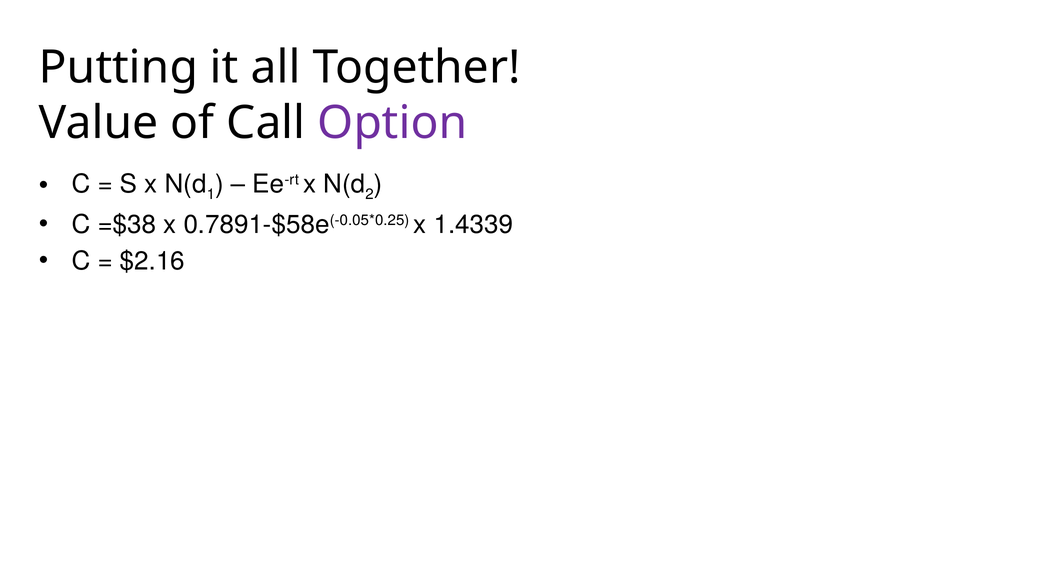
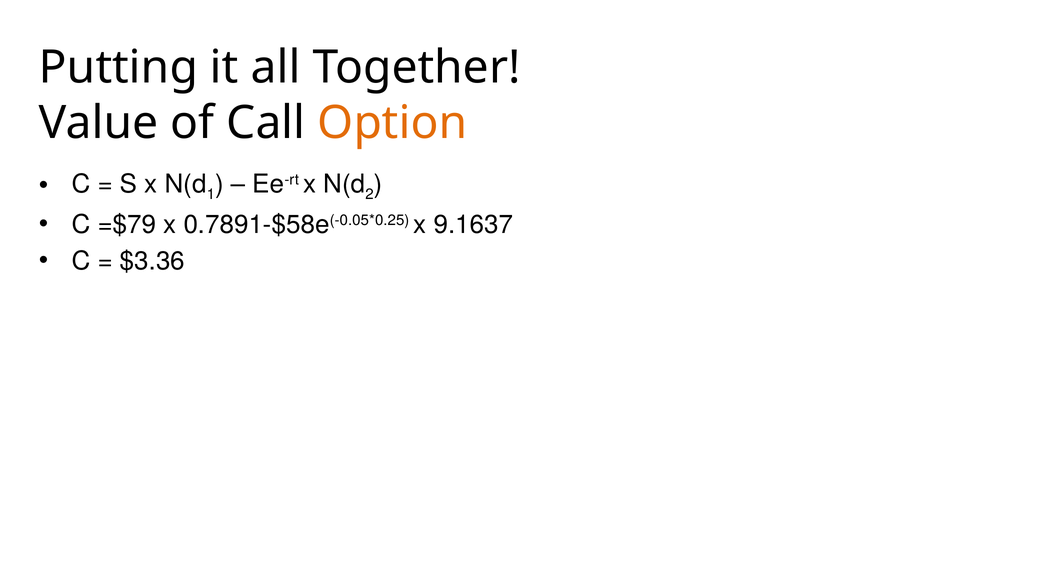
Option colour: purple -> orange
=$38: =$38 -> =$79
1.4339: 1.4339 -> 9.1637
$2.16: $2.16 -> $3.36
